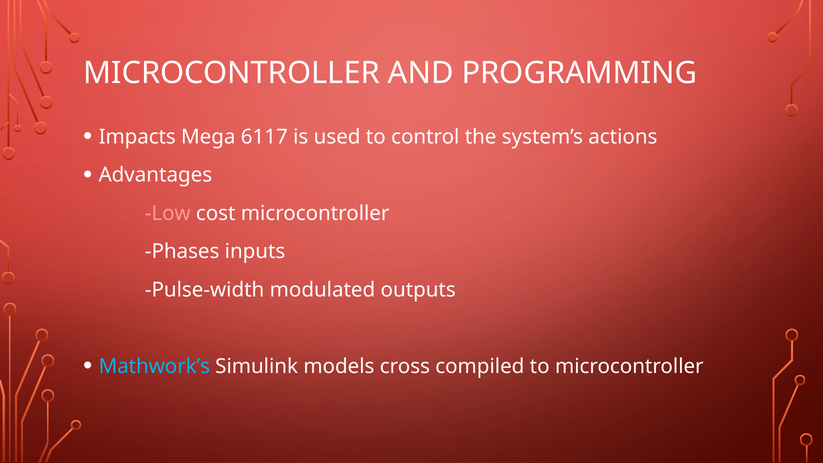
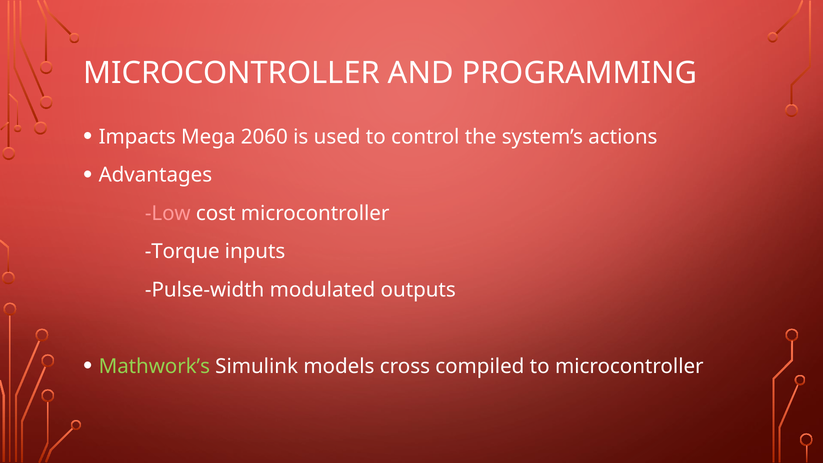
6117: 6117 -> 2060
Phases: Phases -> Torque
Mathwork’s colour: light blue -> light green
